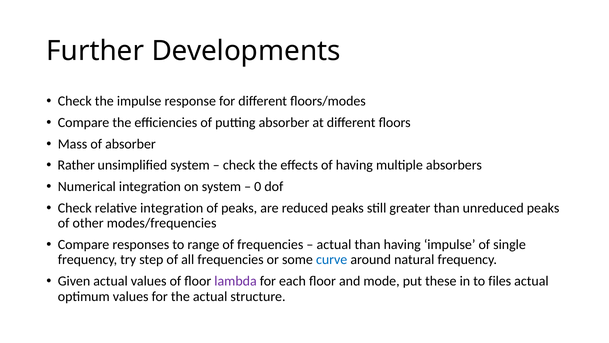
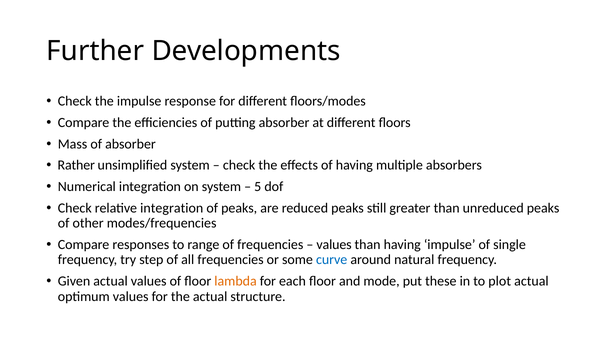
0: 0 -> 5
actual at (334, 244): actual -> values
lambda colour: purple -> orange
files: files -> plot
